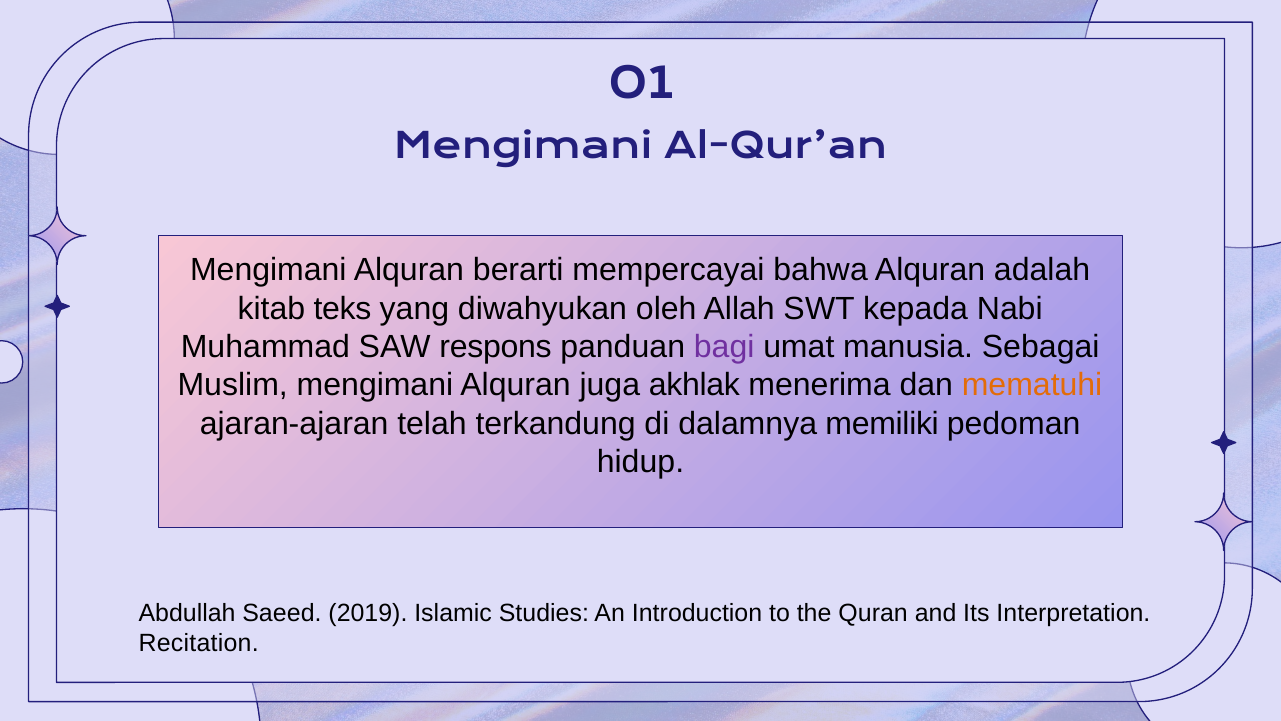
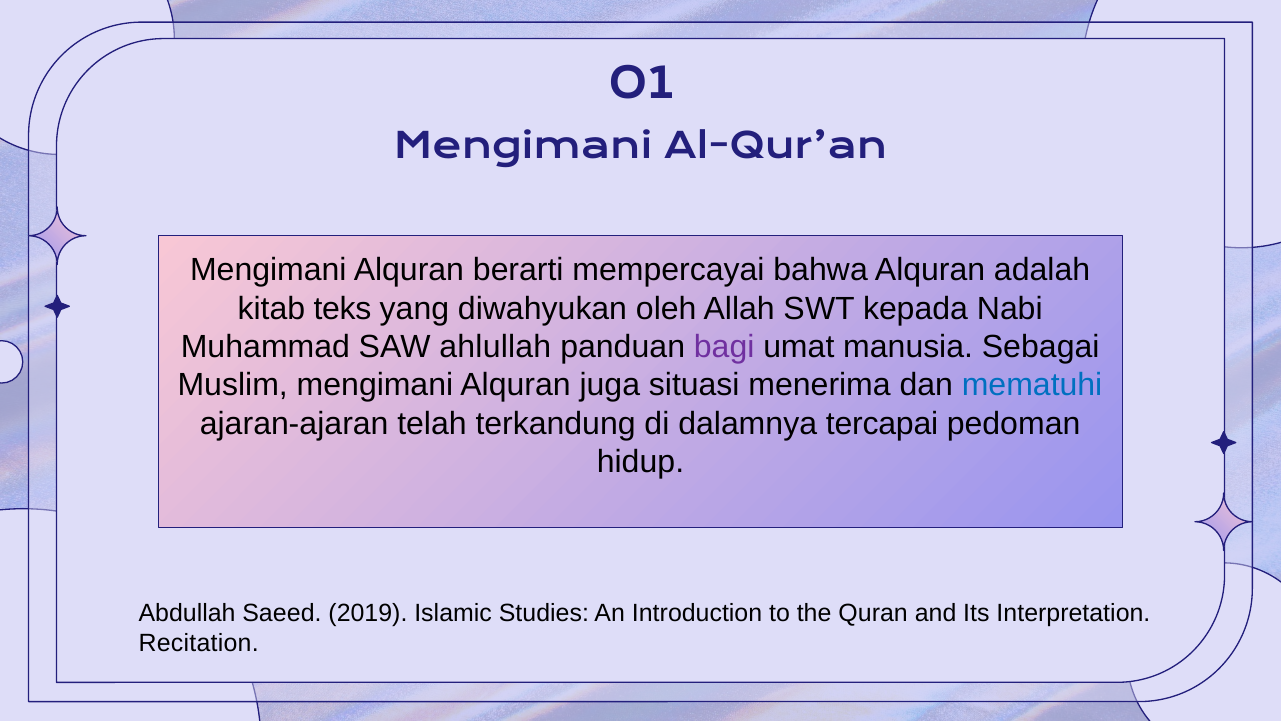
respons: respons -> ahlullah
akhlak: akhlak -> situasi
mematuhi colour: orange -> blue
memiliki: memiliki -> tercapai
